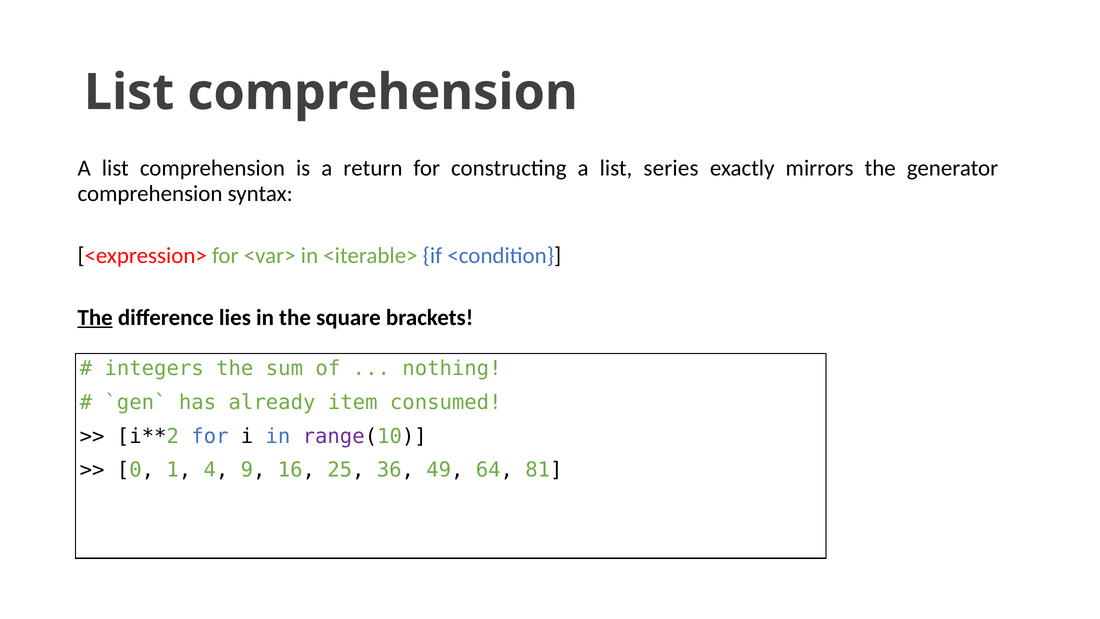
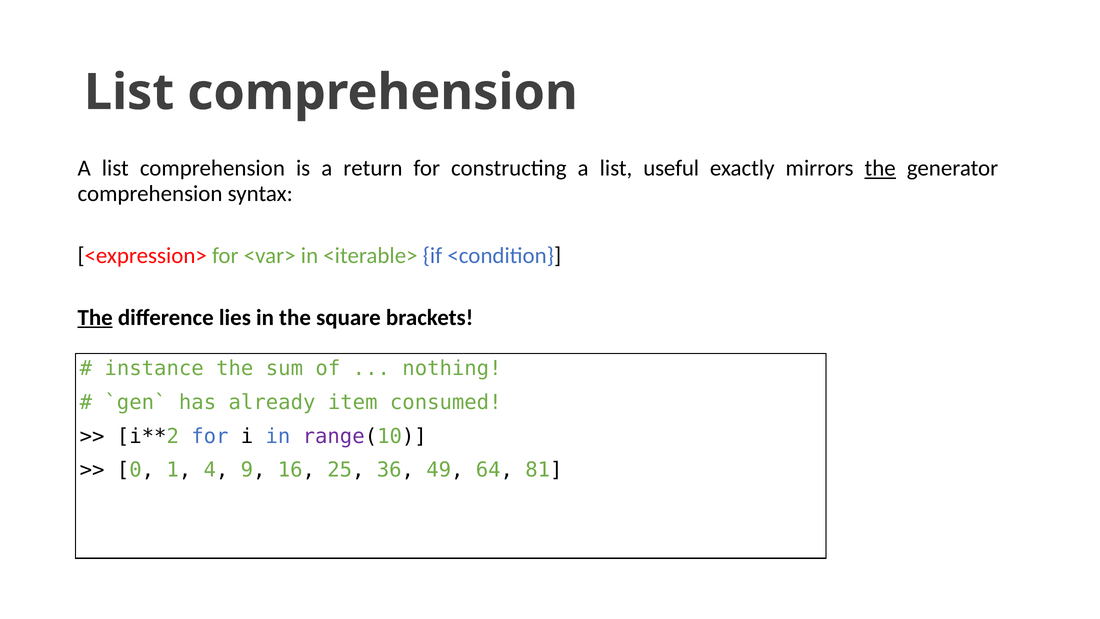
series: series -> useful
the at (880, 168) underline: none -> present
integers: integers -> instance
